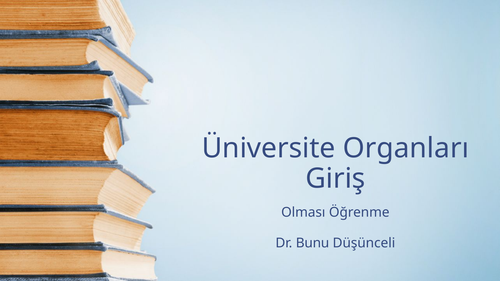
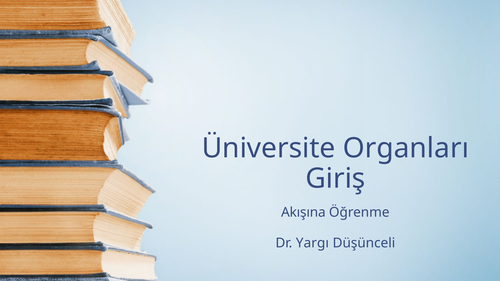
Olması: Olması -> Akışına
Bunu: Bunu -> Yargı
